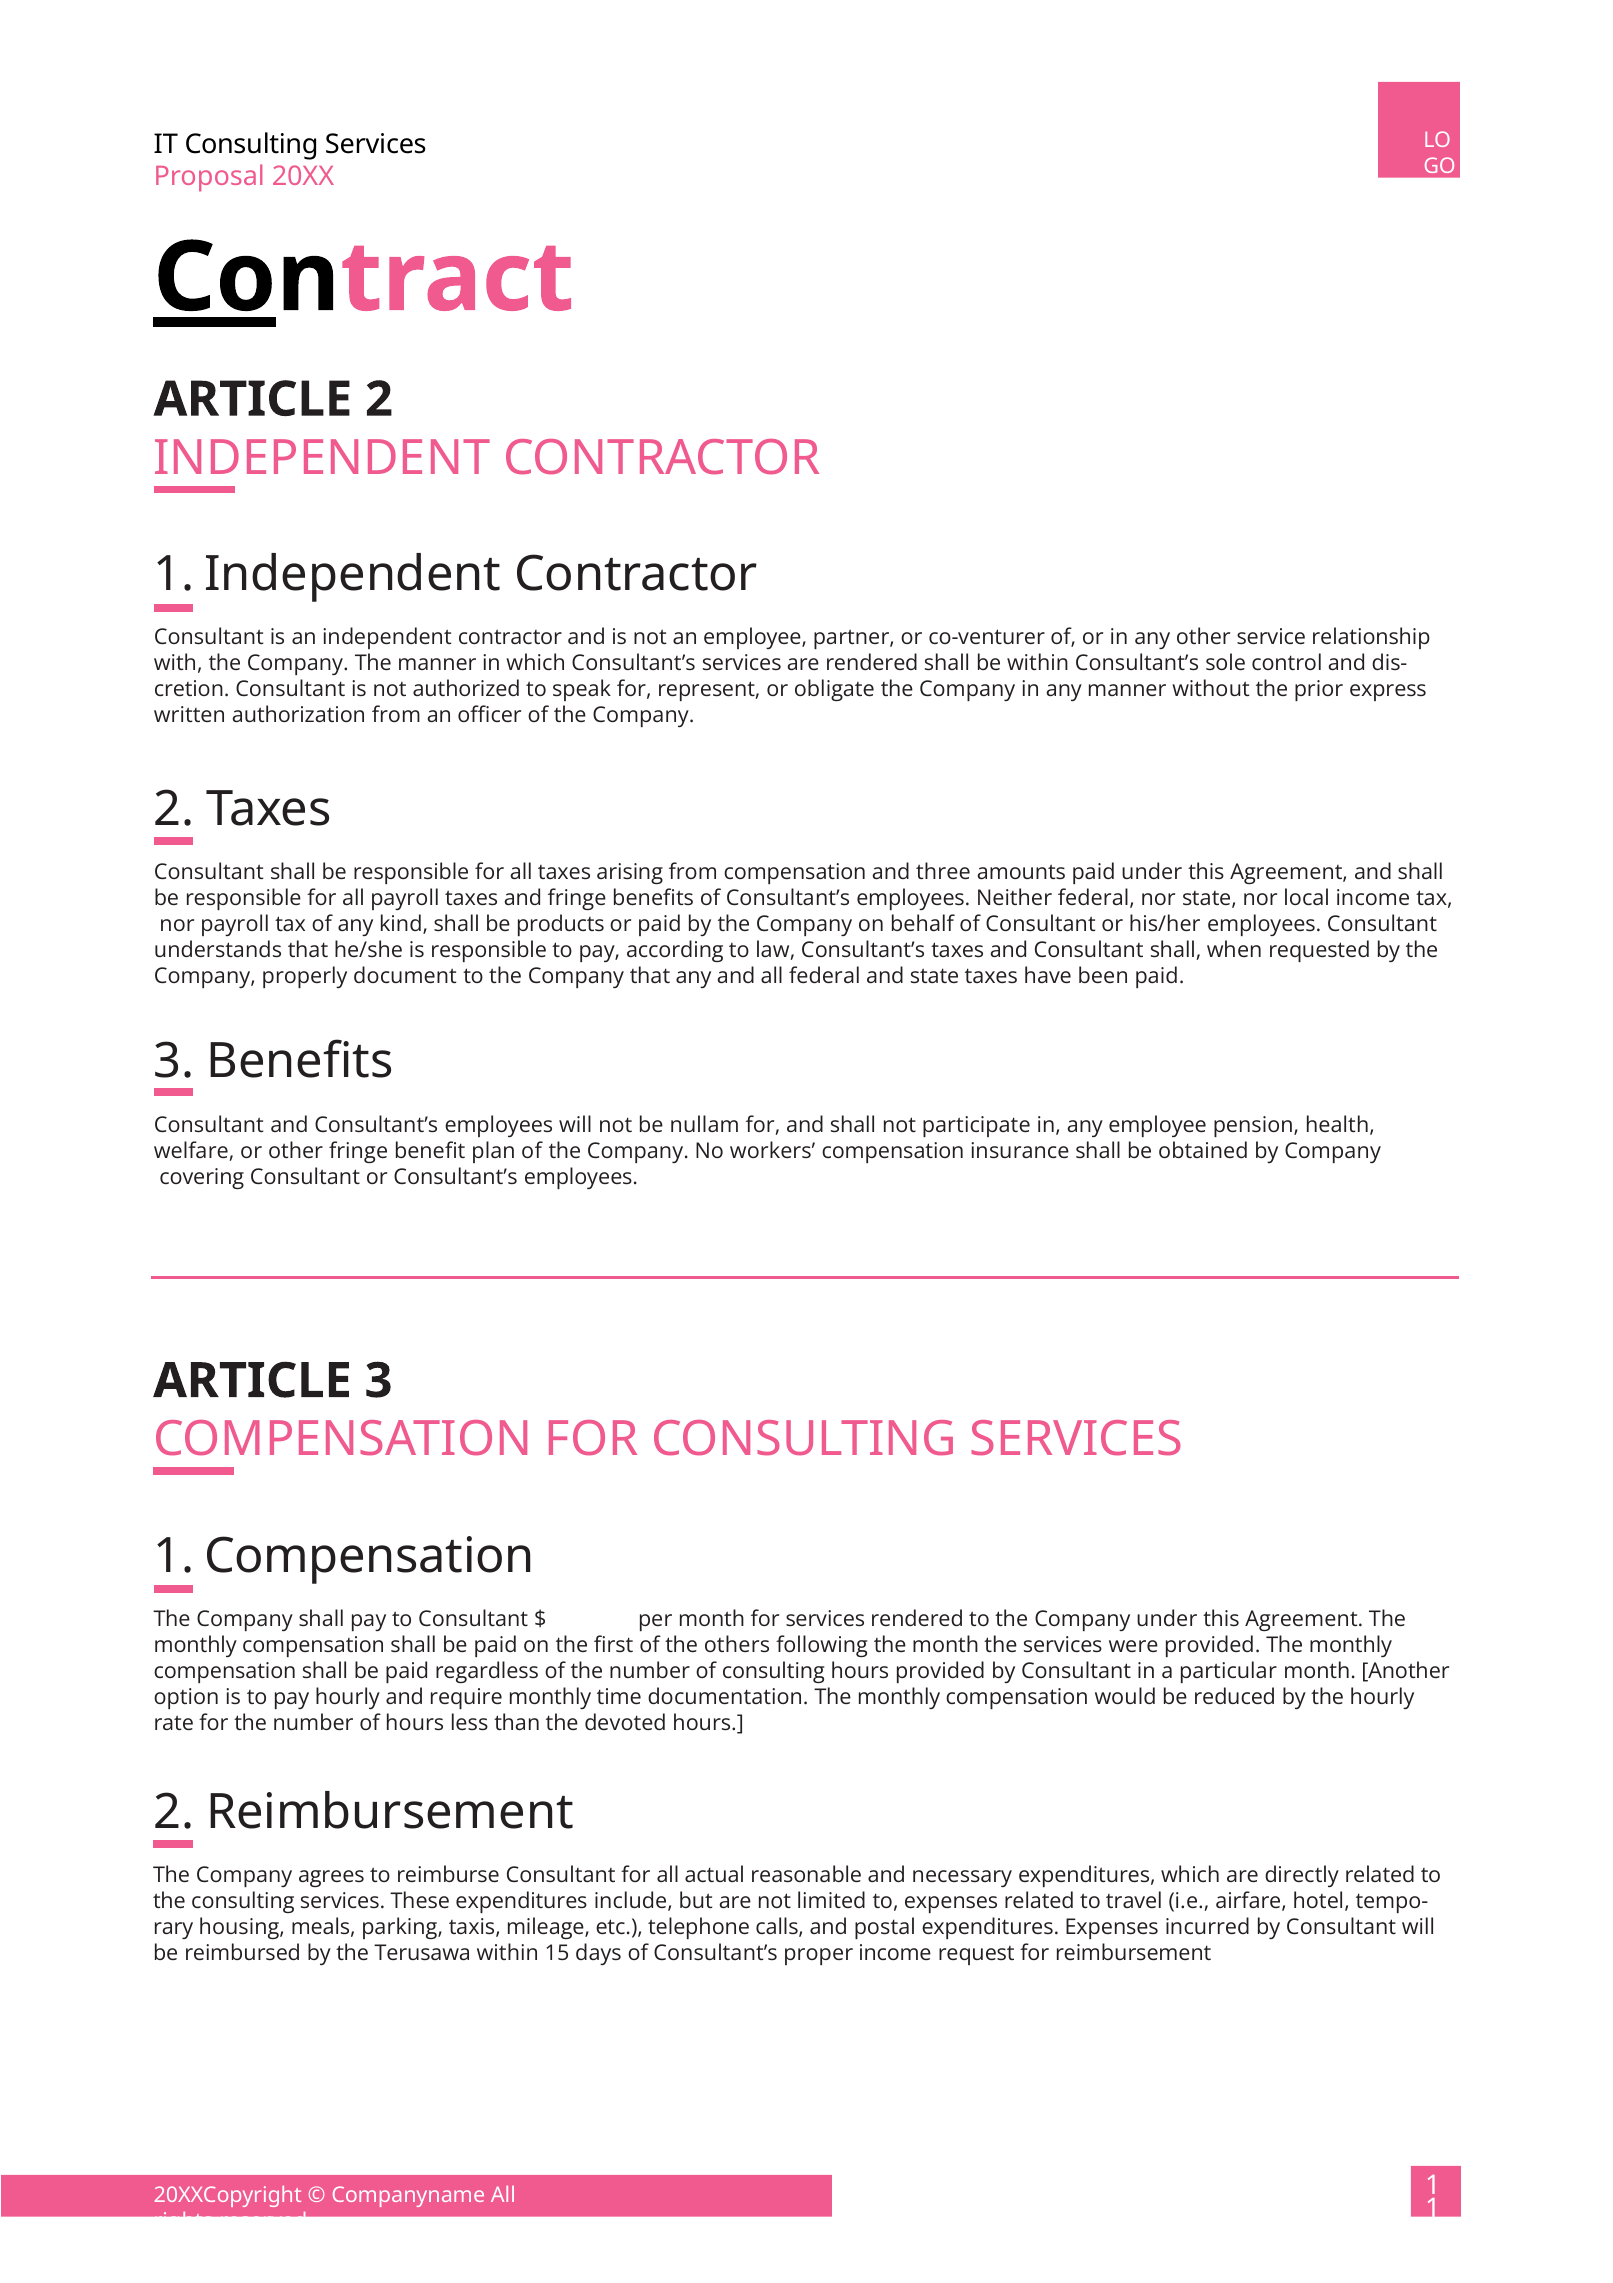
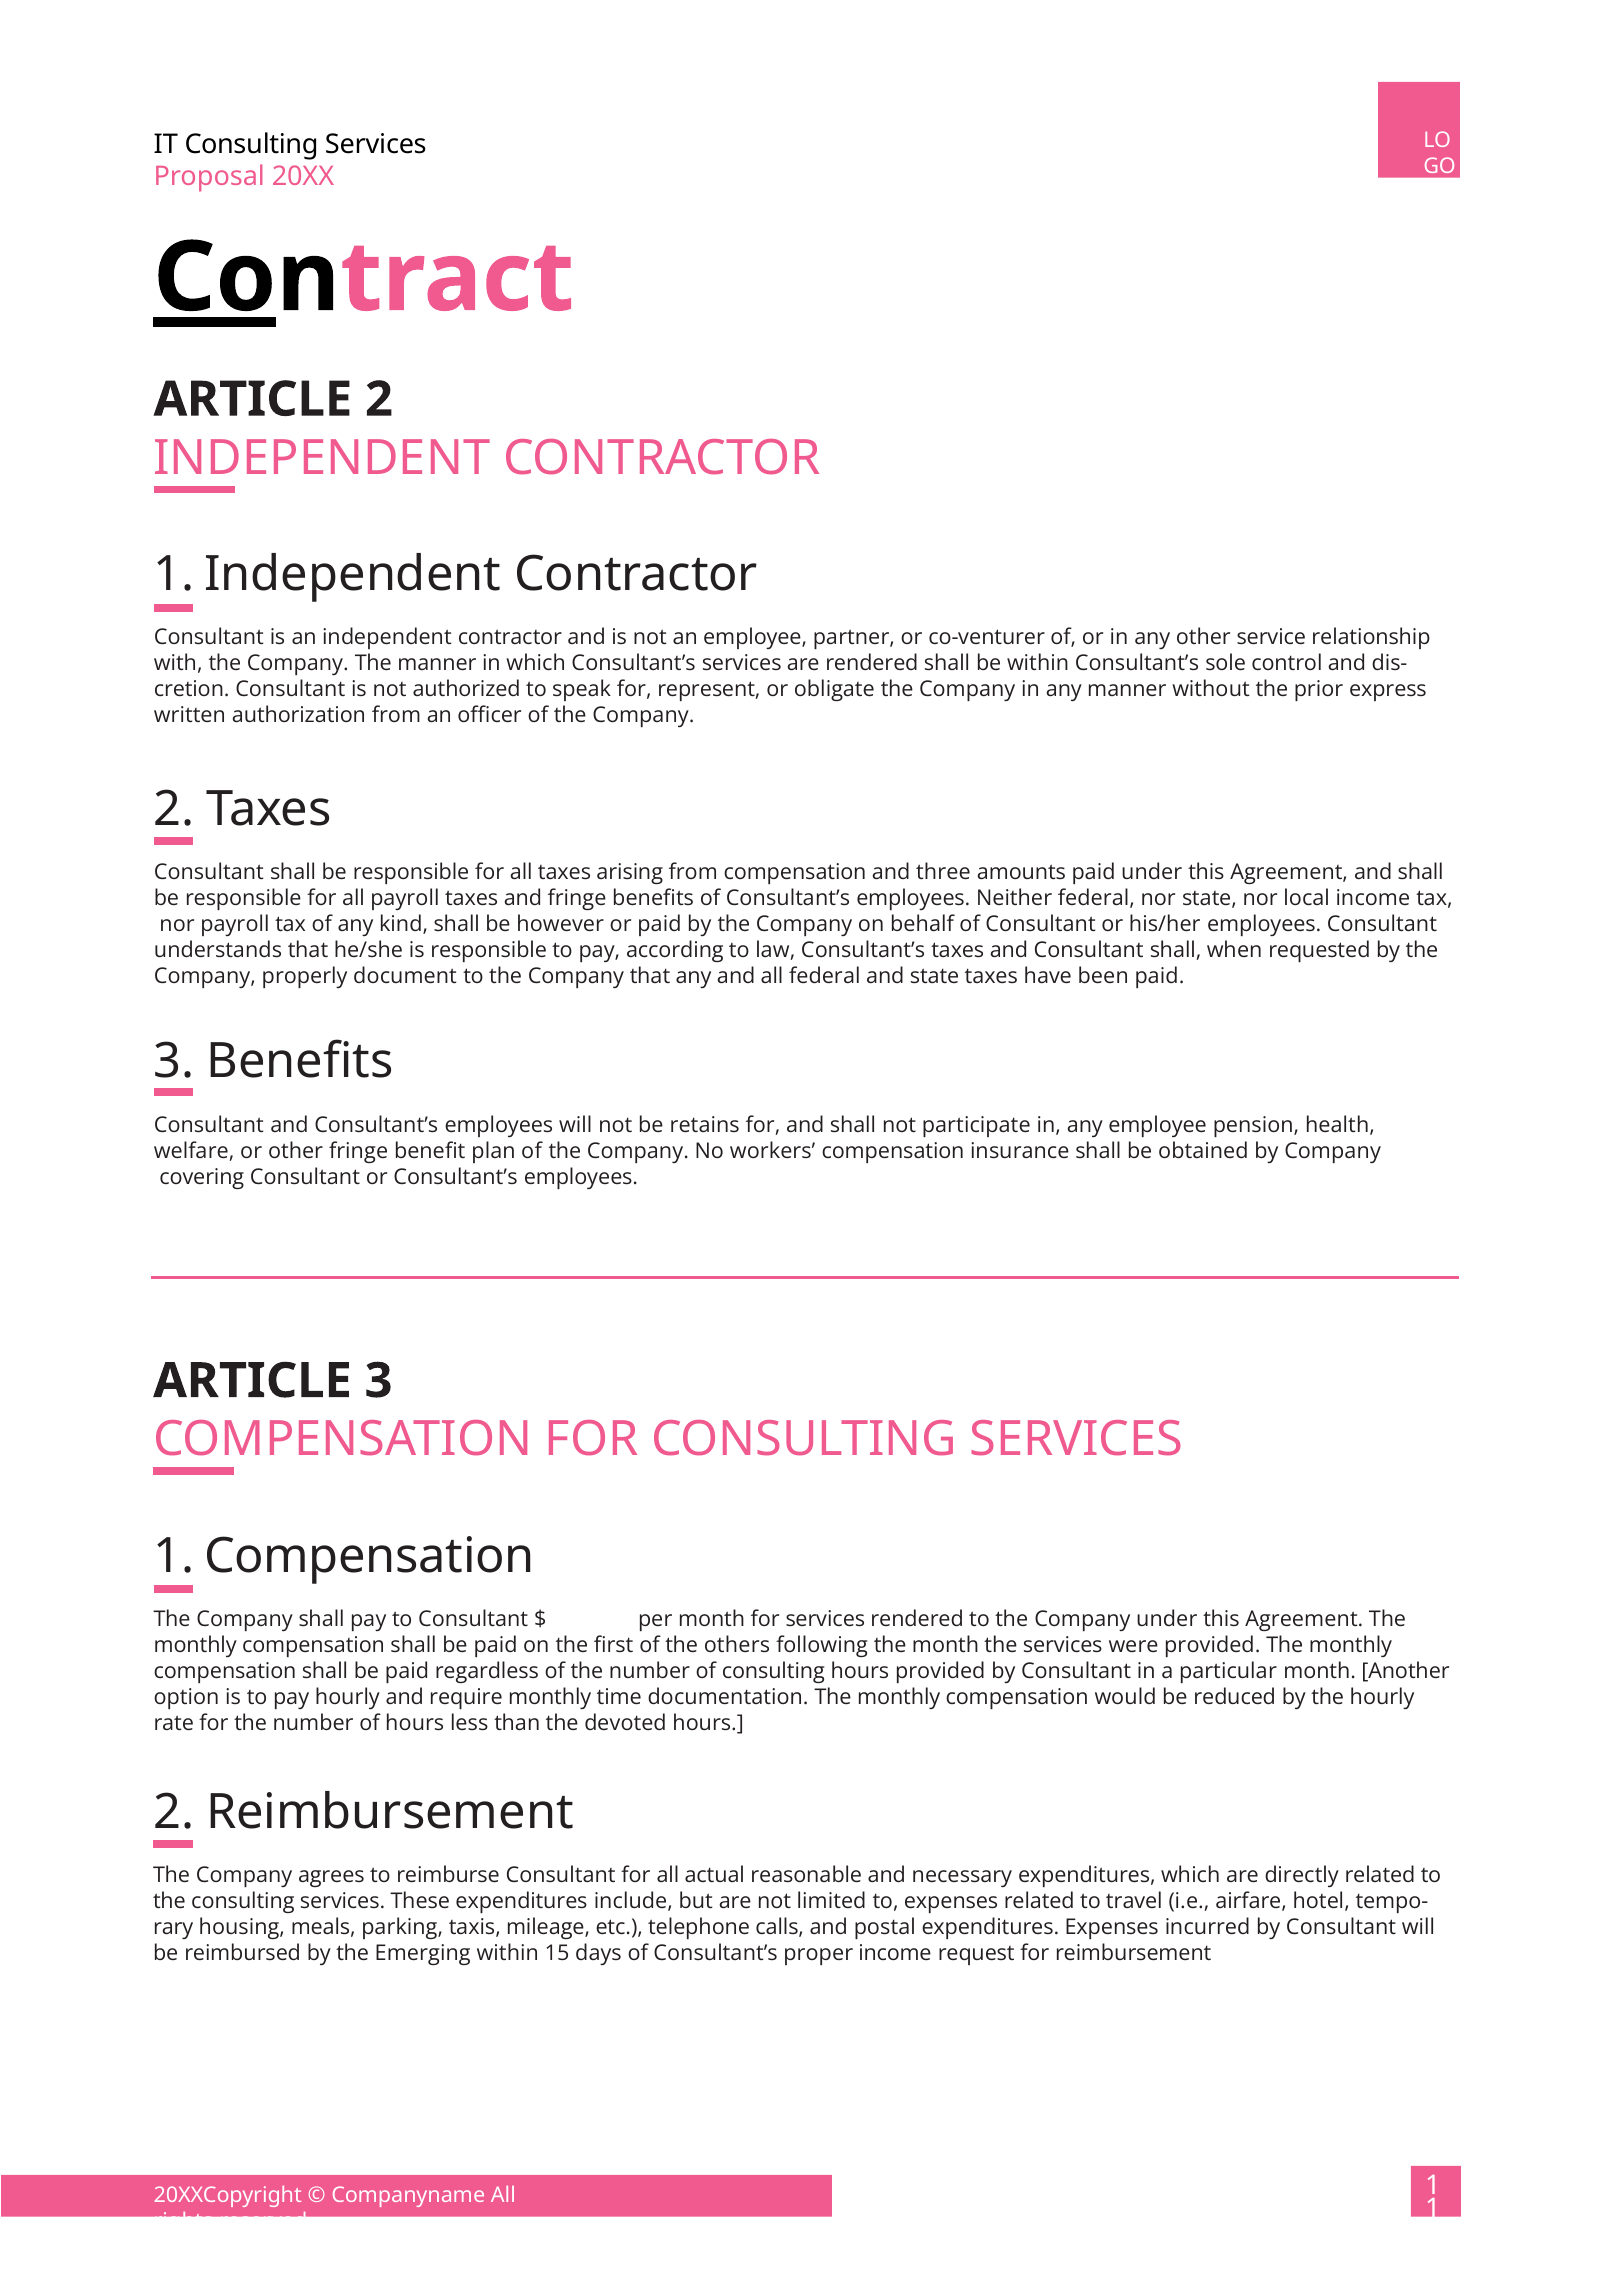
products: products -> however
nullam: nullam -> retains
Terusawa: Terusawa -> Emerging
